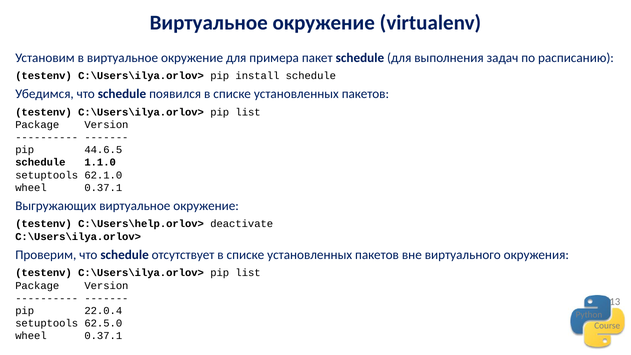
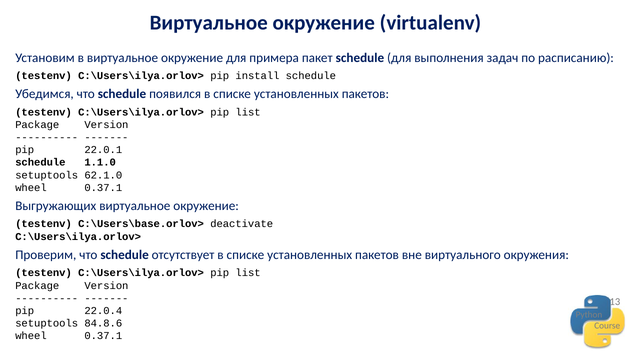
44.6.5: 44.6.5 -> 22.0.1
C:\Users\help.orlov>: C:\Users\help.orlov> -> C:\Users\base.orlov>
62.5.0: 62.5.0 -> 84.8.6
